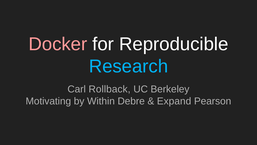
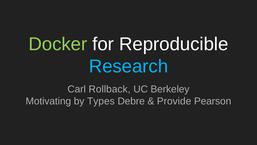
Docker colour: pink -> light green
Within: Within -> Types
Expand: Expand -> Provide
